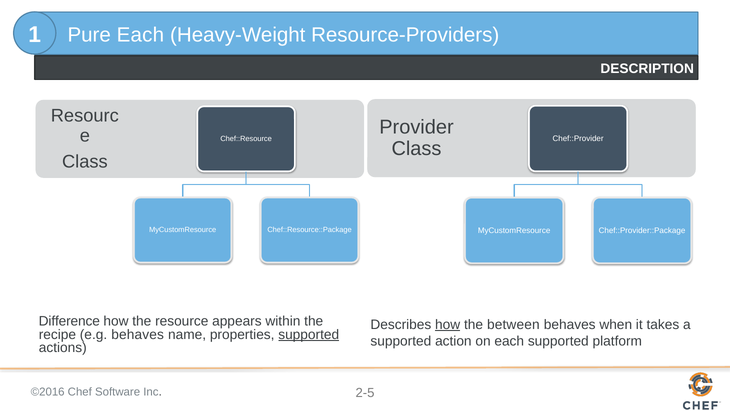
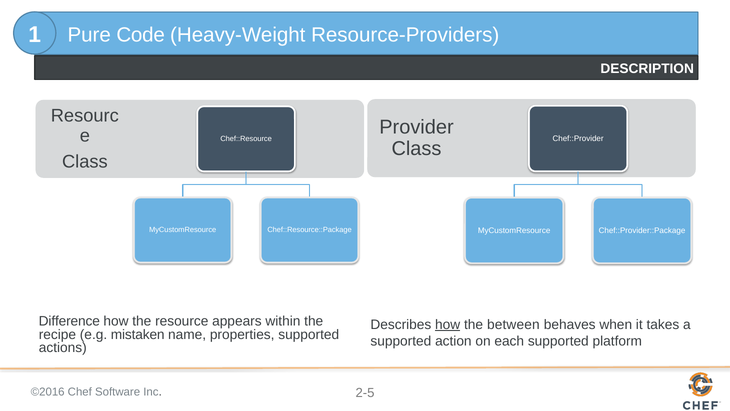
Pure Each: Each -> Code
e.g behaves: behaves -> mistaken
supported at (309, 334) underline: present -> none
